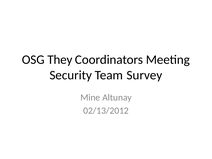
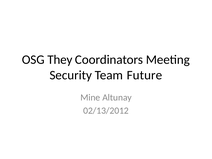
Survey: Survey -> Future
